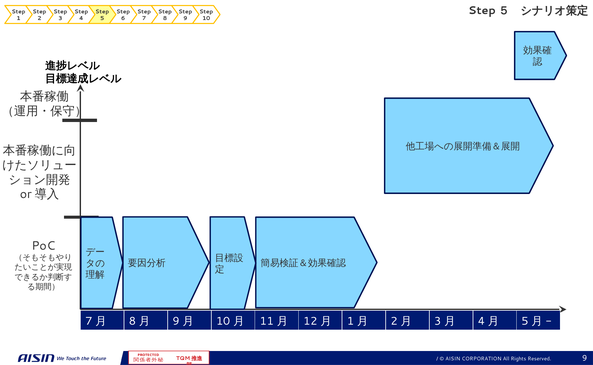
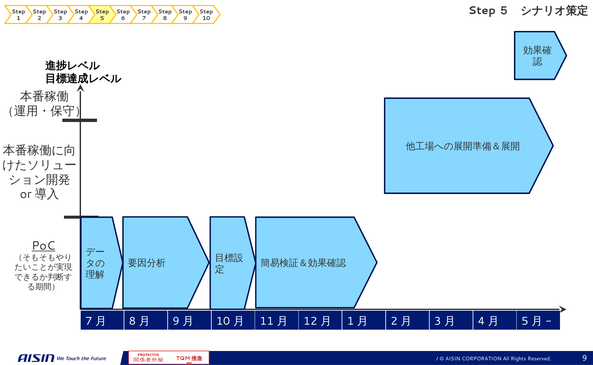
PoC underline: none -> present
